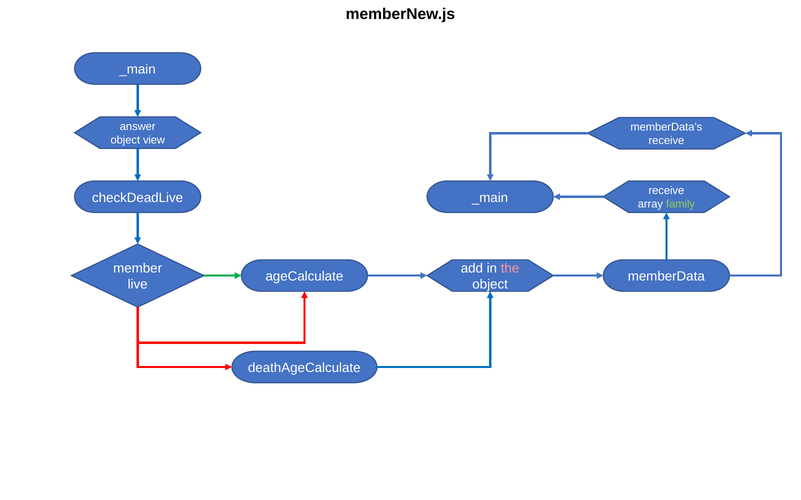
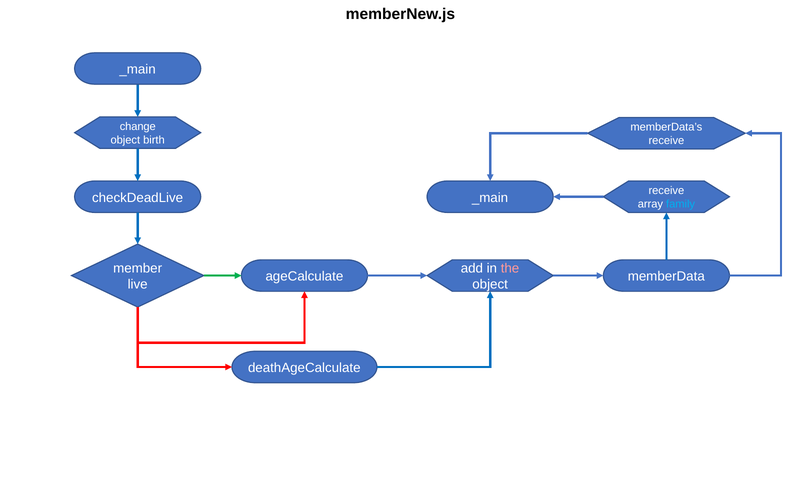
answer: answer -> change
view: view -> birth
family colour: light green -> light blue
